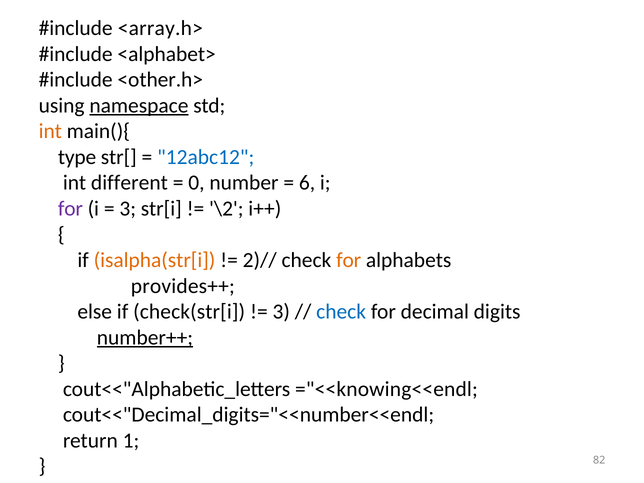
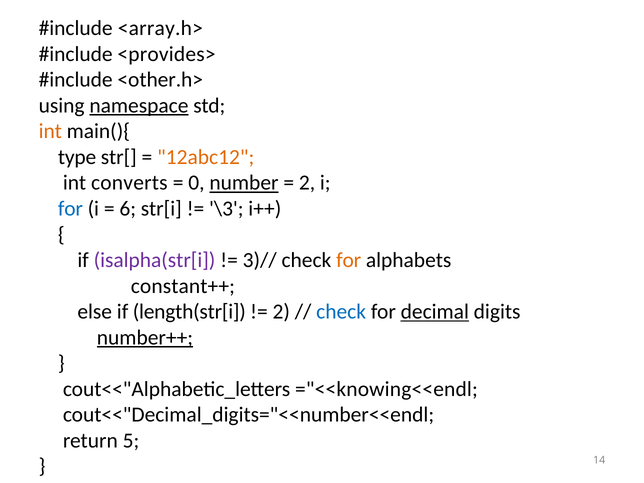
<alphabet>: <alphabet> -> <provides>
12abc12 colour: blue -> orange
different: different -> converts
number underline: none -> present
6 at (307, 183): 6 -> 2
for at (70, 209) colour: purple -> blue
3 at (128, 209): 3 -> 6
\2: \2 -> \3
isalpha(str[i colour: orange -> purple
2)//: 2)// -> 3)//
provides++: provides++ -> constant++
check(str[i: check(str[i -> length(str[i
3 at (281, 312): 3 -> 2
decimal underline: none -> present
1: 1 -> 5
82: 82 -> 14
